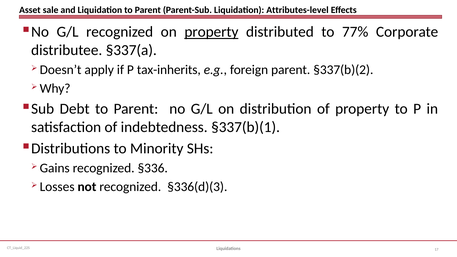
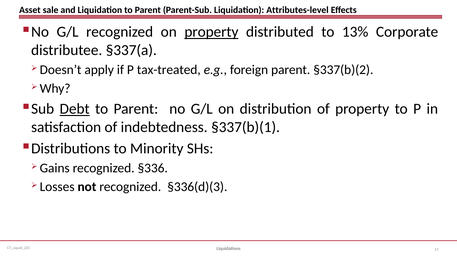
77%: 77% -> 13%
tax-inherits: tax-inherits -> tax-treated
Debt underline: none -> present
